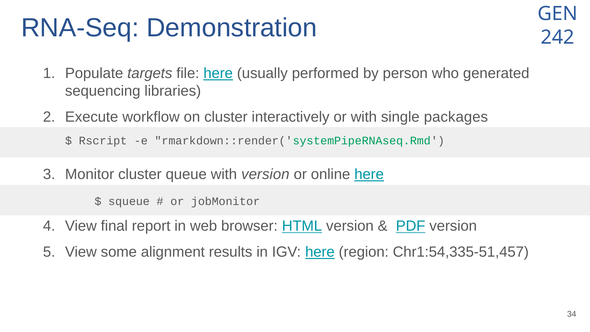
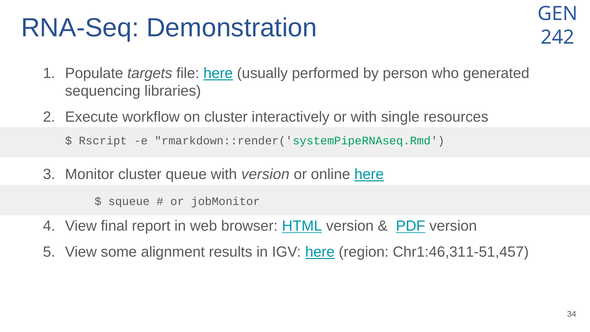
packages: packages -> resources
Chr1:54,335-51,457: Chr1:54,335-51,457 -> Chr1:46,311-51,457
